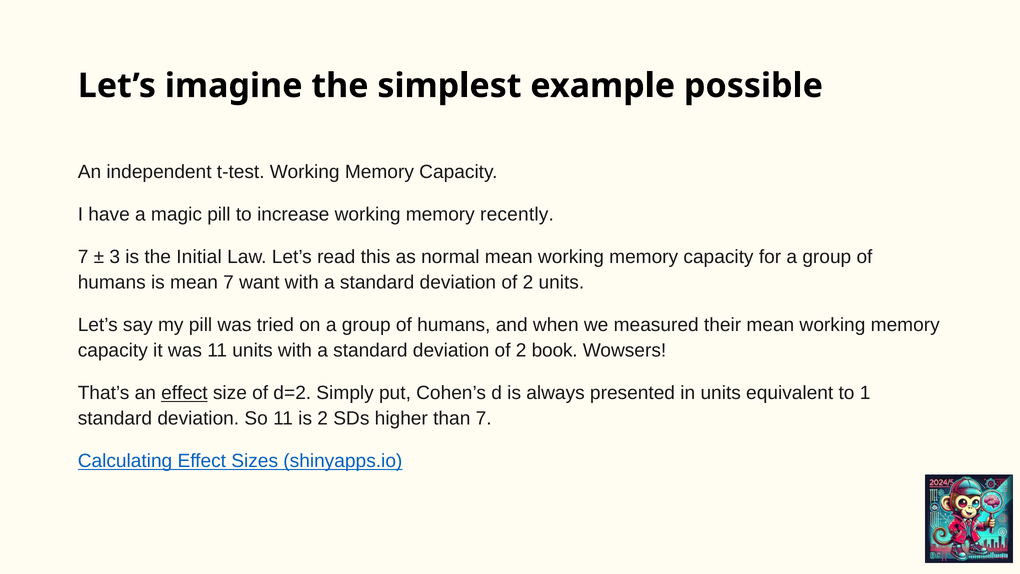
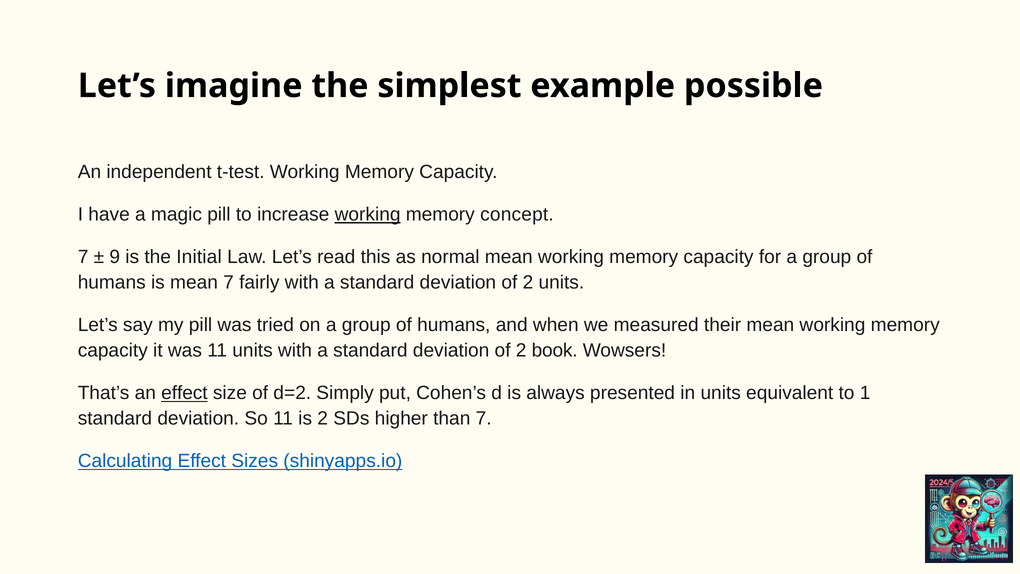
working at (368, 214) underline: none -> present
recently: recently -> concept
3: 3 -> 9
want: want -> fairly
